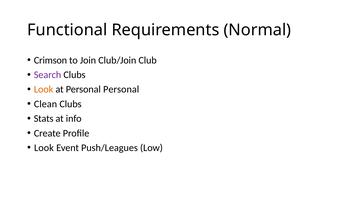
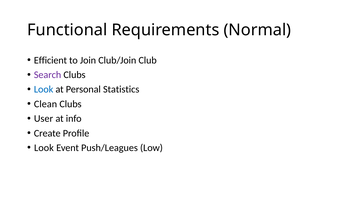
Crimson: Crimson -> Efficient
Look at (44, 89) colour: orange -> blue
Personal Personal: Personal -> Statistics
Stats: Stats -> User
